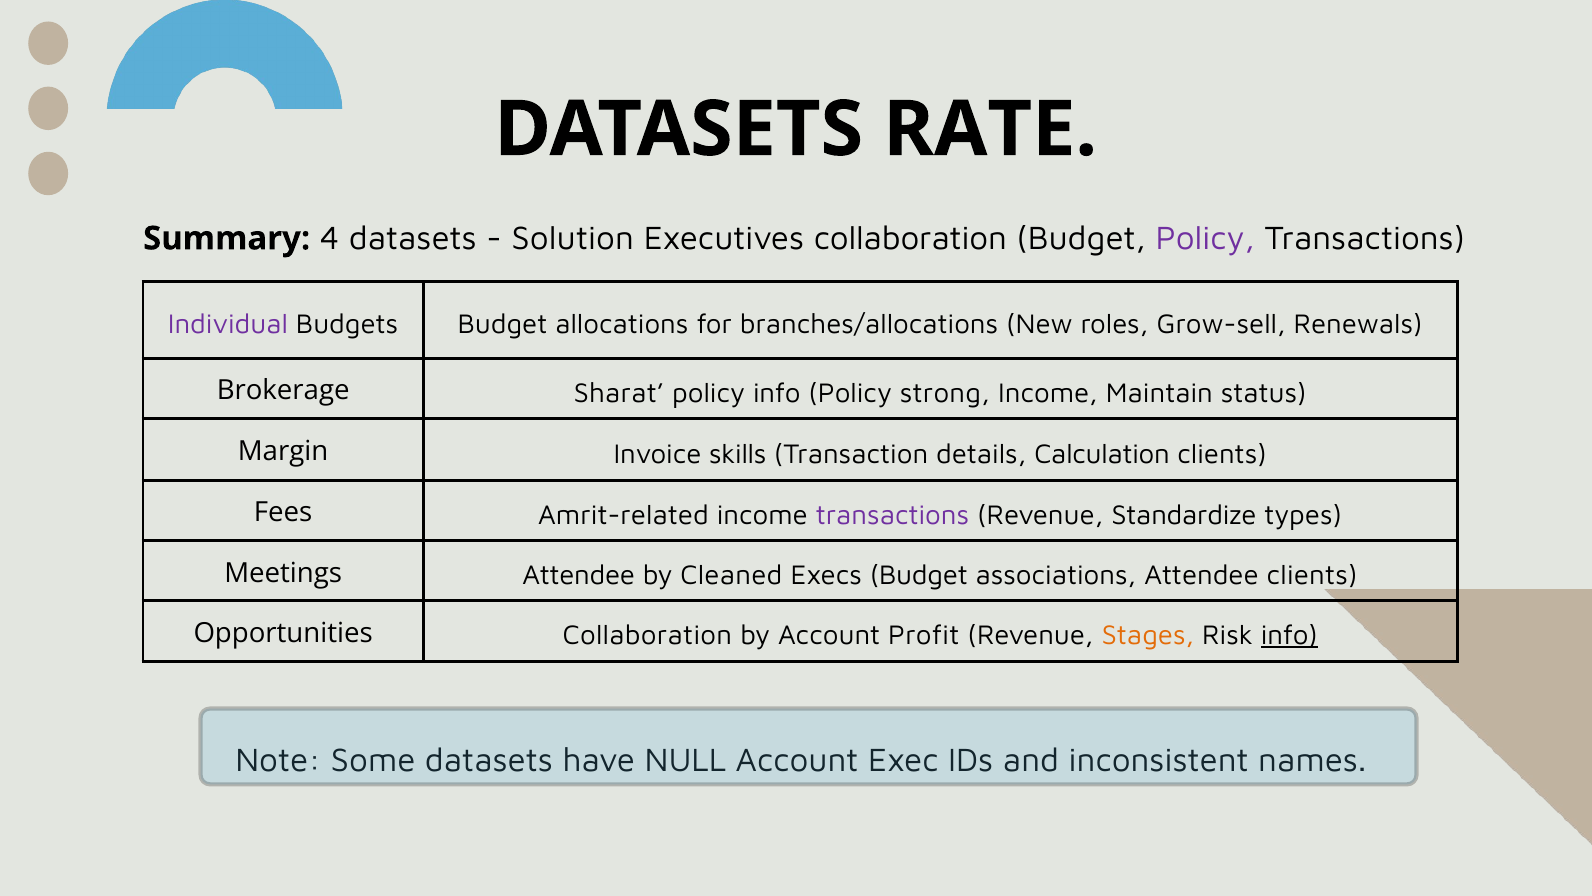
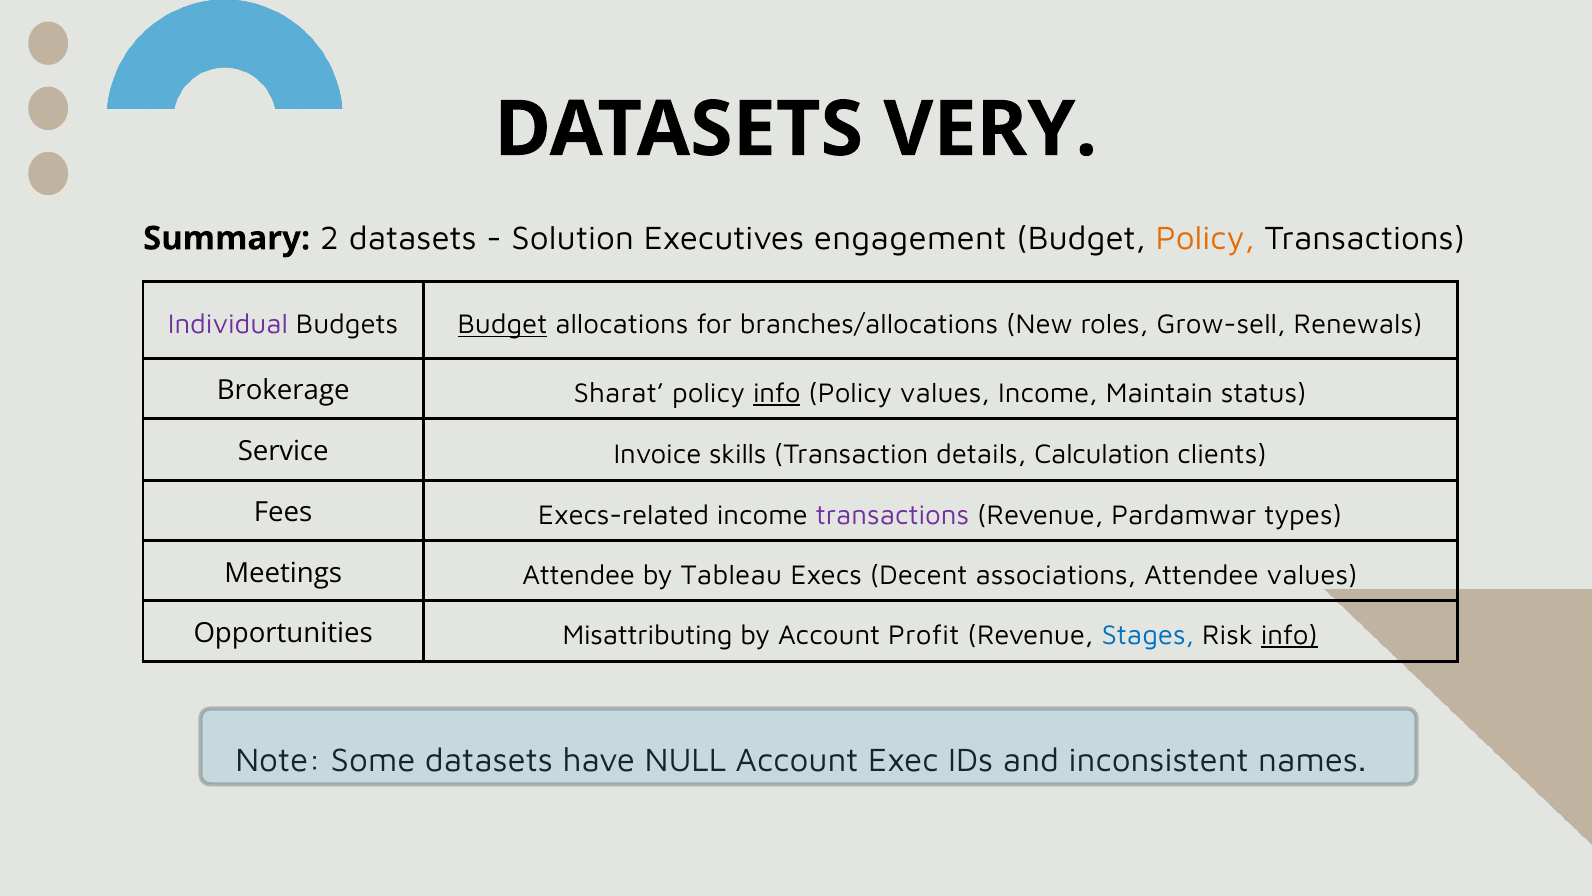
RATE: RATE -> VERY
4: 4 -> 2
Executives collaboration: collaboration -> engagement
Policy at (1205, 238) colour: purple -> orange
Budget at (502, 324) underline: none -> present
info at (777, 393) underline: none -> present
Policy strong: strong -> values
Margin: Margin -> Service
Amrit-related: Amrit-related -> Execs-related
Standardize: Standardize -> Pardamwar
Cleaned: Cleaned -> Tableau
Execs Budget: Budget -> Decent
Attendee clients: clients -> values
Opportunities Collaboration: Collaboration -> Misattributing
Stages colour: orange -> blue
